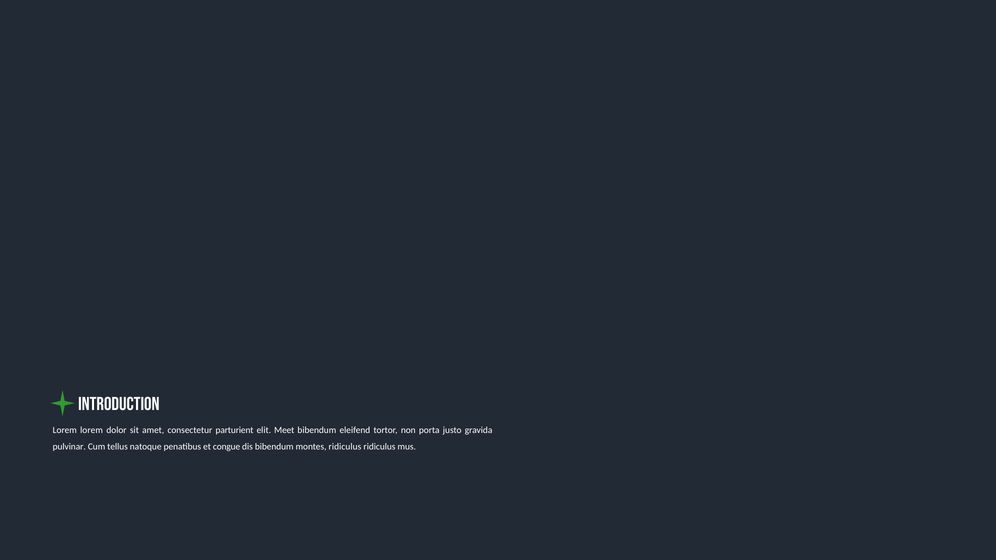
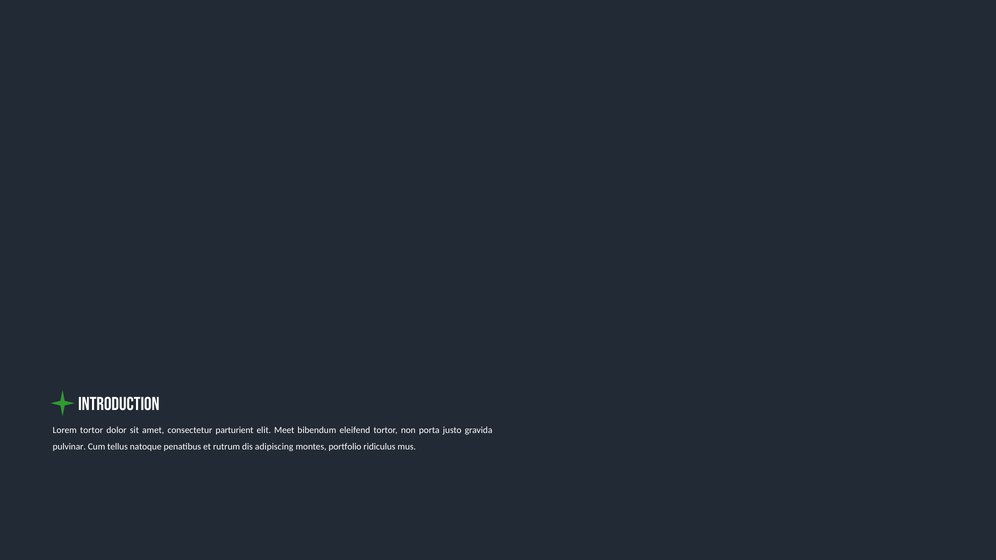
Lorem lorem: lorem -> tortor
congue: congue -> rutrum
dis bibendum: bibendum -> adipiscing
montes ridiculus: ridiculus -> portfolio
